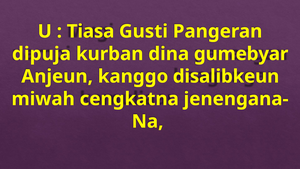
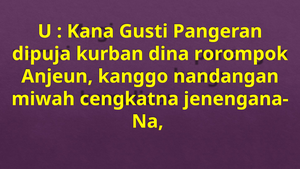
Tiasa: Tiasa -> Kana
gumebyar: gumebyar -> rorompok
disalibkeun: disalibkeun -> nandangan
